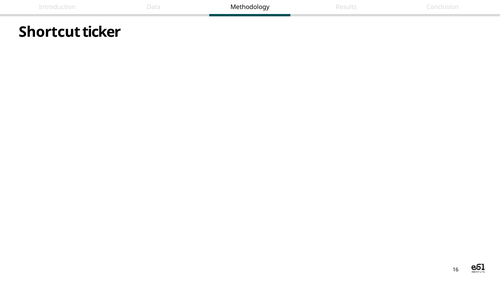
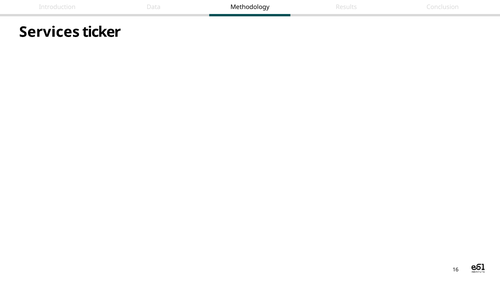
Shortcut: Shortcut -> Services
